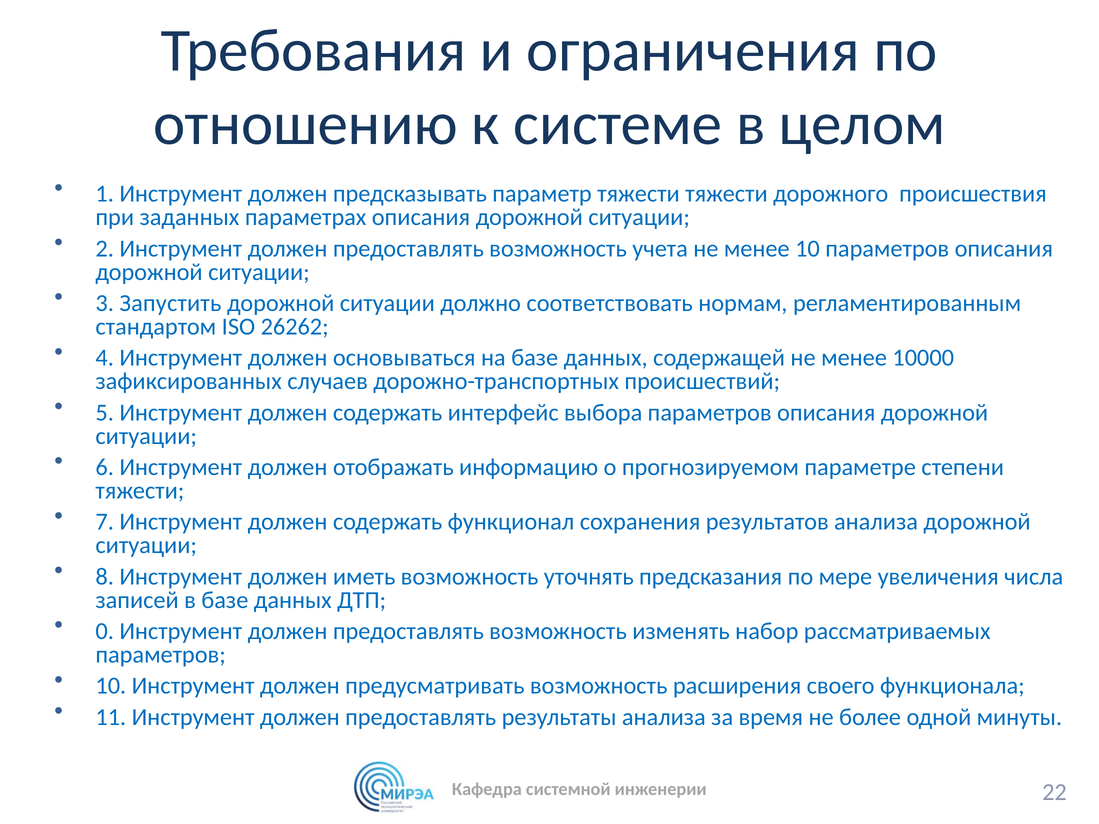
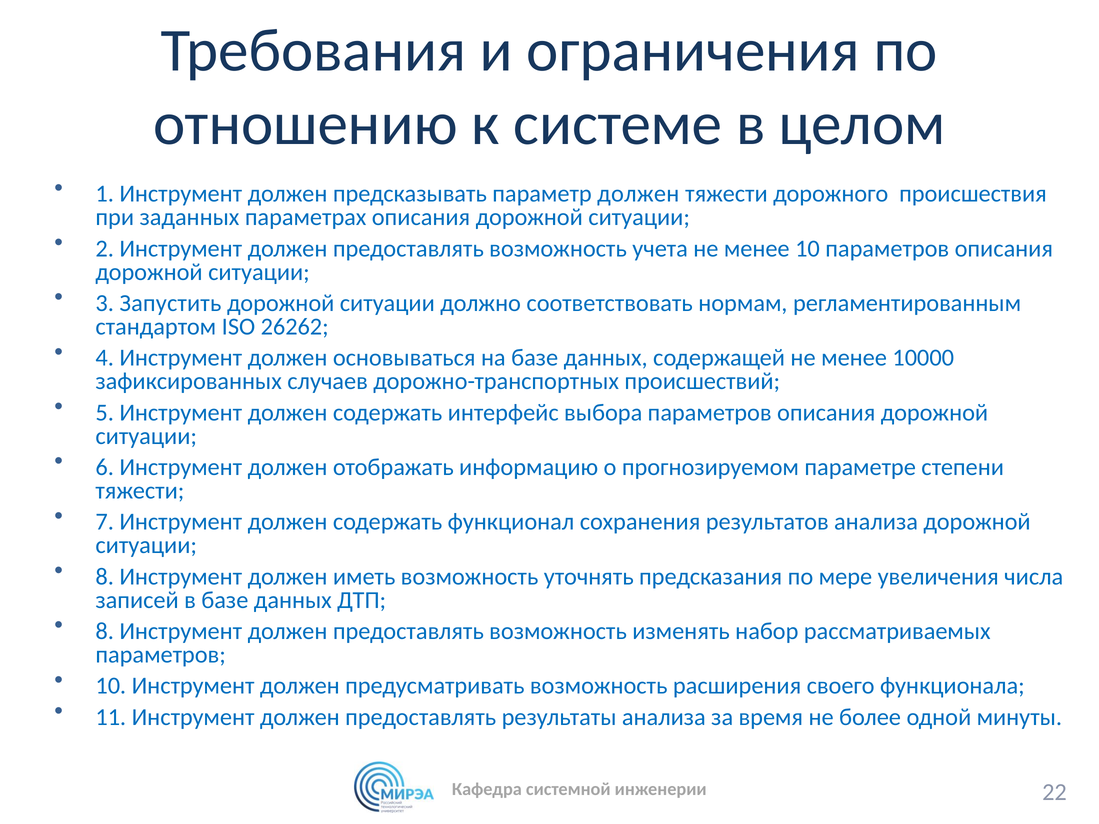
параметр тяжести: тяжести -> должен
0 at (105, 631): 0 -> 8
